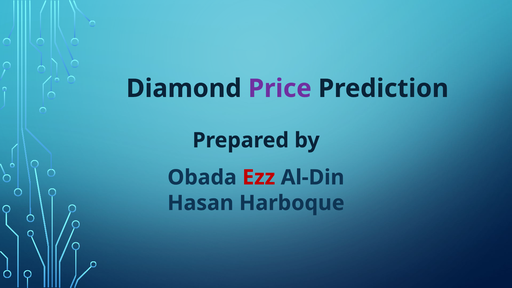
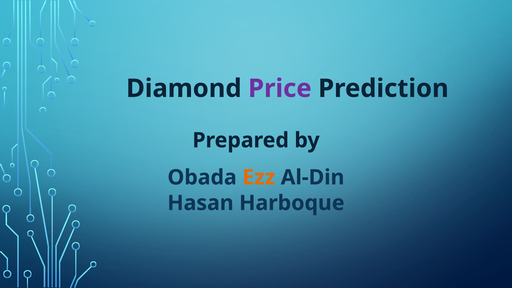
Ezz colour: red -> orange
